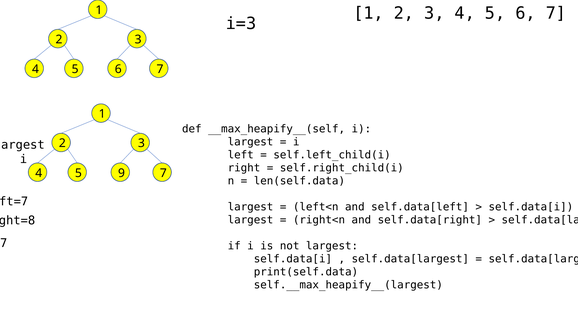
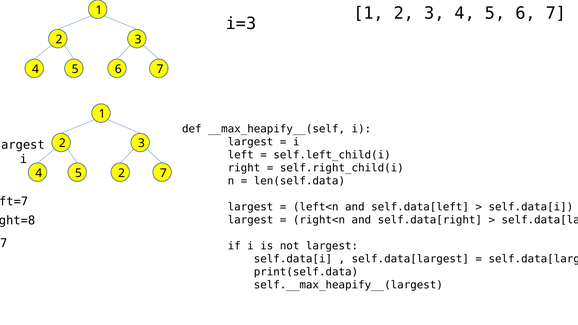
5 9: 9 -> 2
